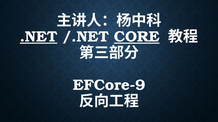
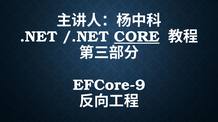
.NET underline: present -> none
